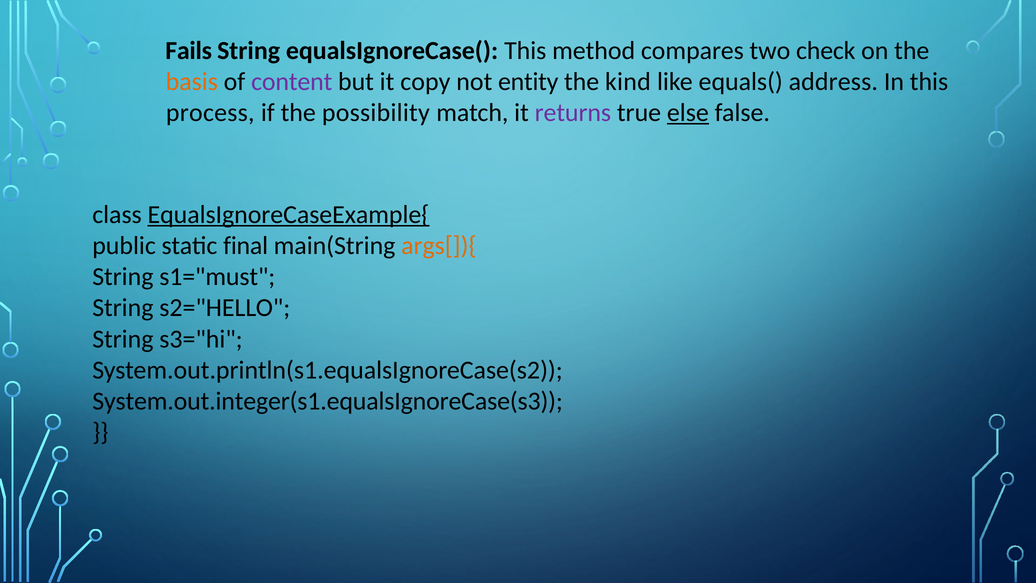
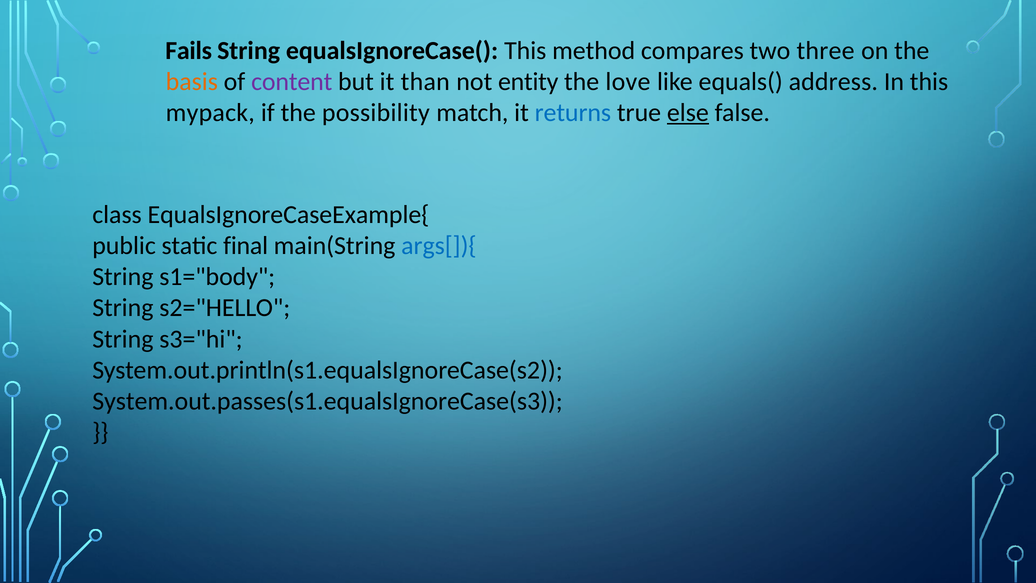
check: check -> three
copy: copy -> than
kind: kind -> love
process: process -> mypack
returns colour: purple -> blue
EqualsIgnoreCaseExample{ underline: present -> none
args[]){ colour: orange -> blue
s1="must: s1="must -> s1="body
System.out.integer(s1.equalsIgnoreCase(s3: System.out.integer(s1.equalsIgnoreCase(s3 -> System.out.passes(s1.equalsIgnoreCase(s3
